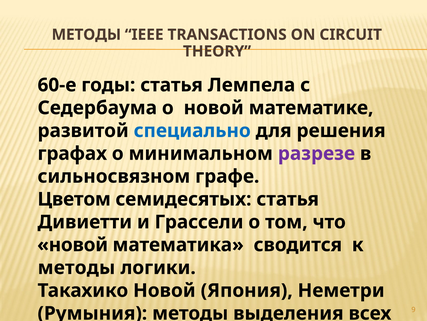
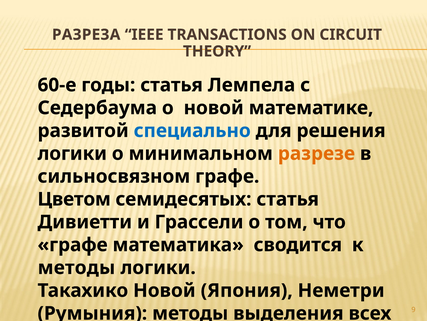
МЕТОДЫ at (86, 35): МЕТОДЫ -> РАЗРЕЗА
графах at (72, 153): графах -> логики
разрезе colour: purple -> orange
новой at (73, 244): новой -> графе
